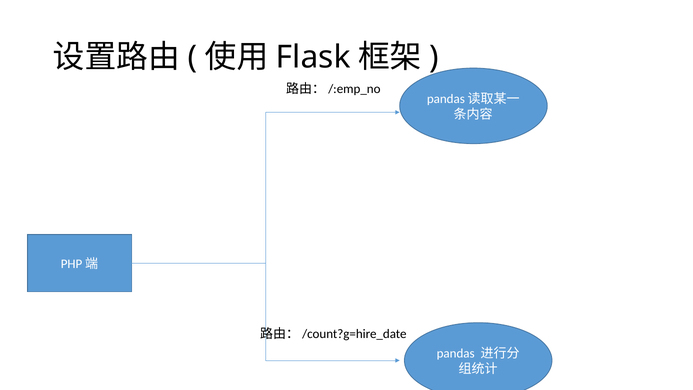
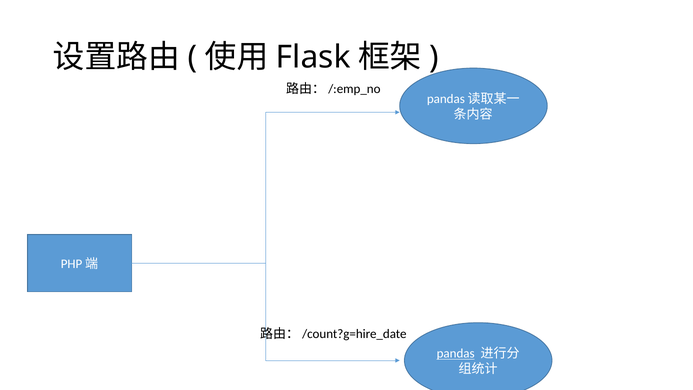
pandas underline: none -> present
